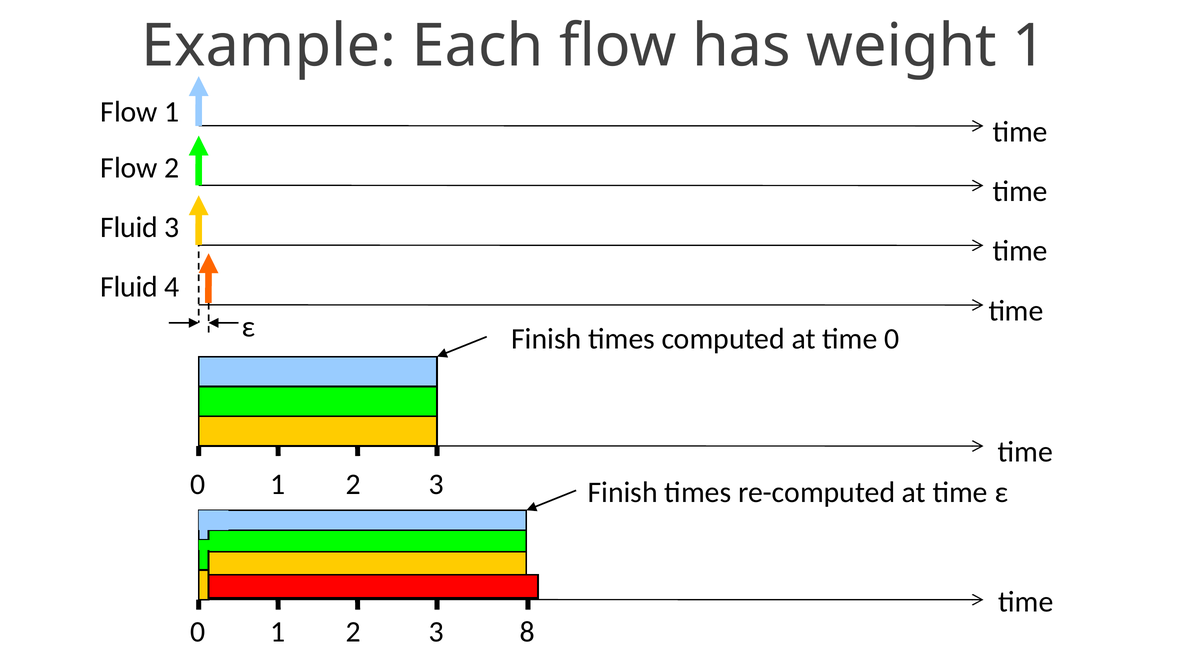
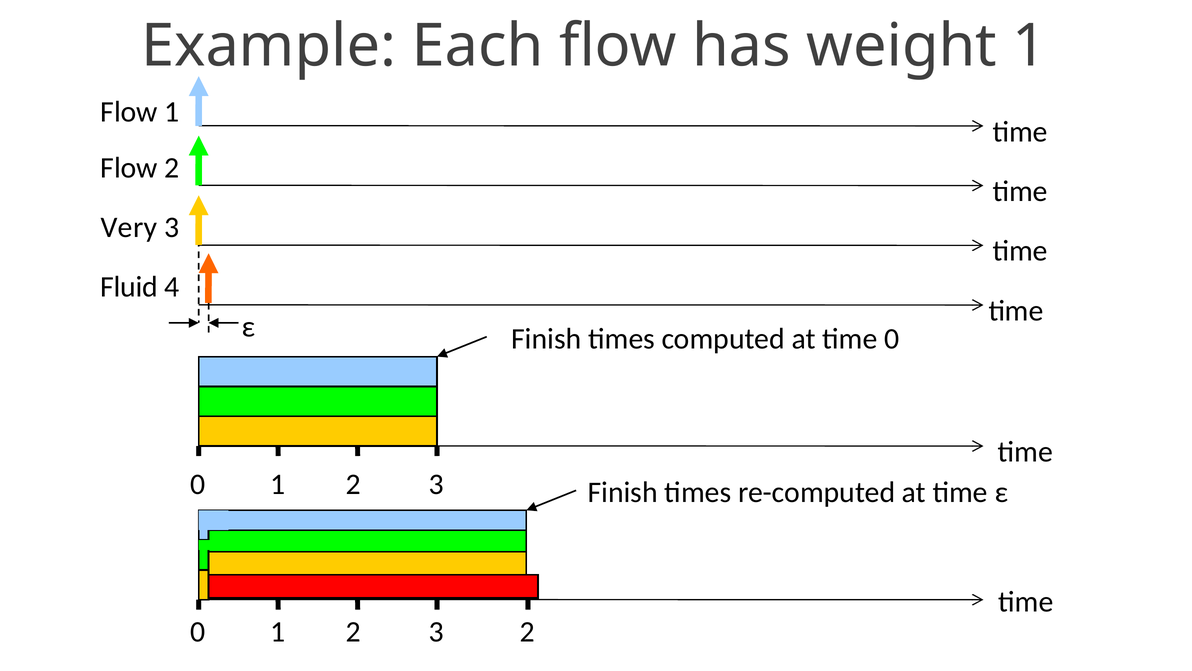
Fluid at (129, 227): Fluid -> Very
3 8: 8 -> 2
